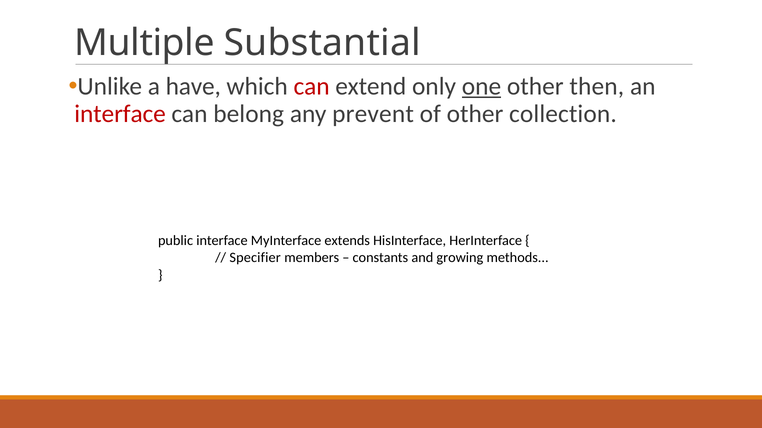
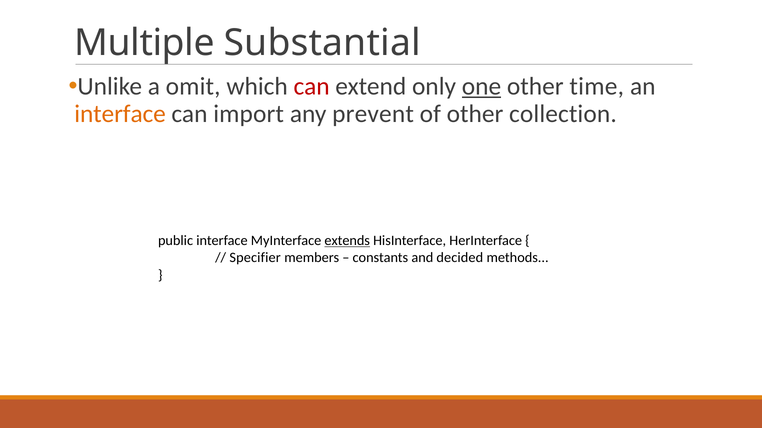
have: have -> omit
then: then -> time
interface at (120, 114) colour: red -> orange
belong: belong -> import
extends underline: none -> present
growing: growing -> decided
